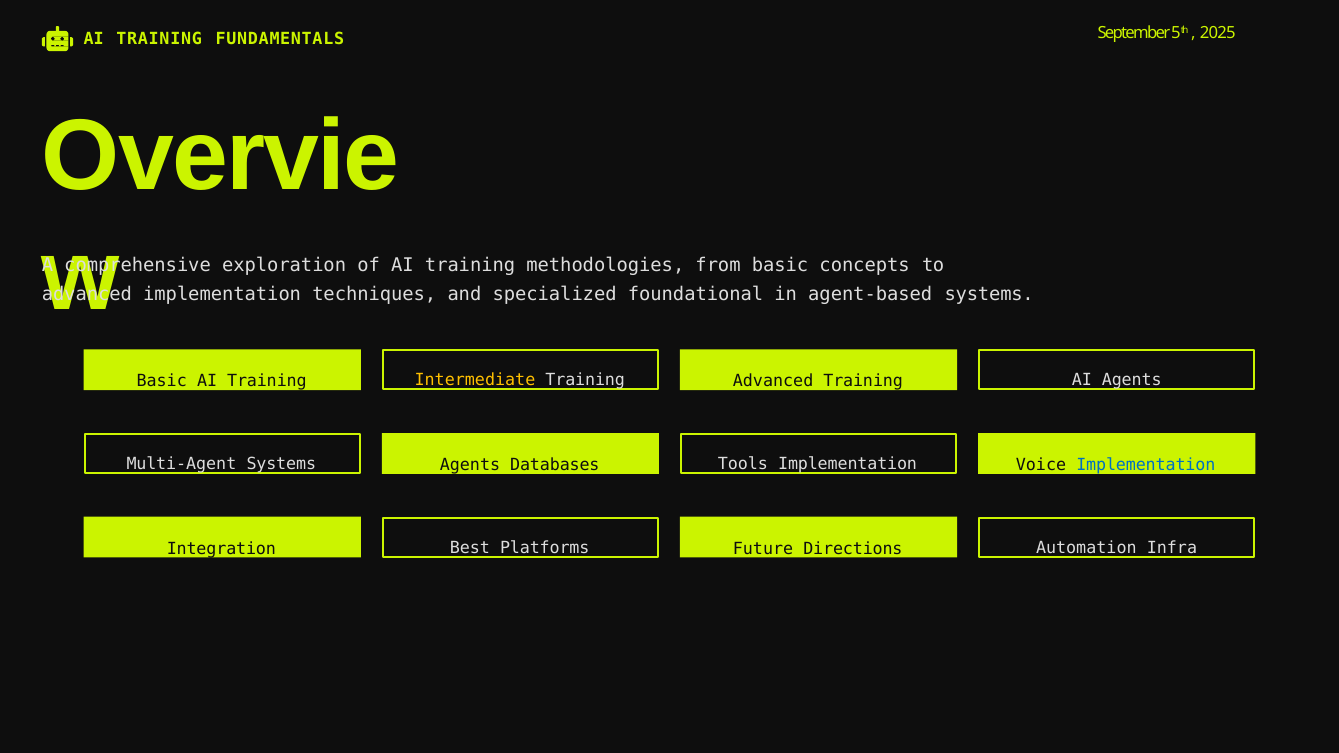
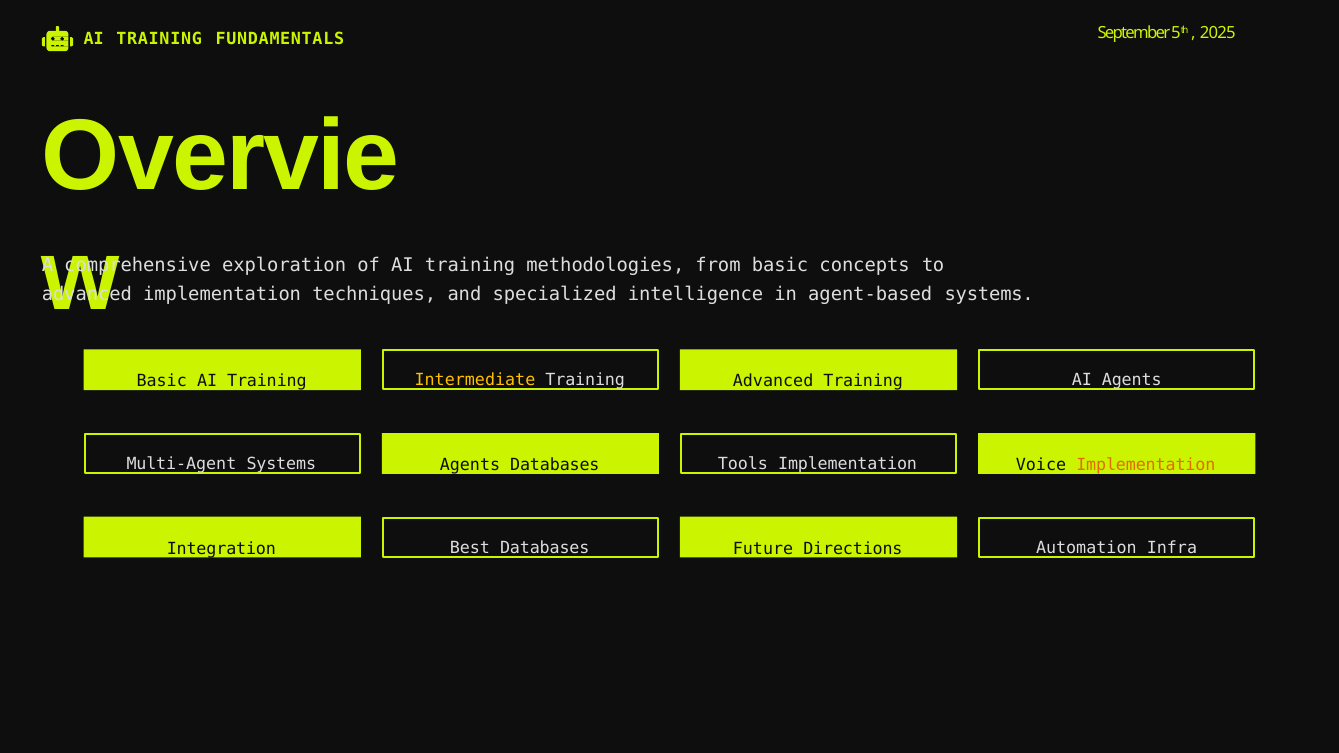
foundational: foundational -> intelligence
Implementation at (1146, 465) colour: blue -> orange
Best Platforms: Platforms -> Databases
